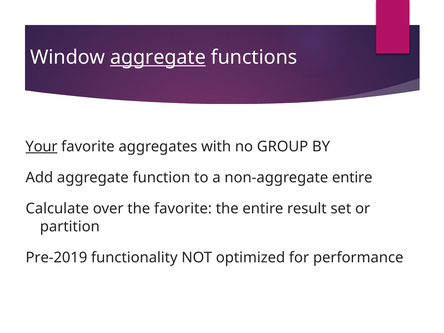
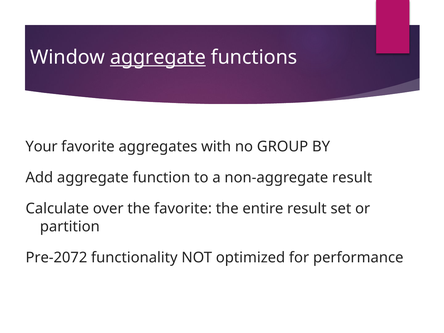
Your underline: present -> none
non-aggregate entire: entire -> result
Pre-2019: Pre-2019 -> Pre-2072
